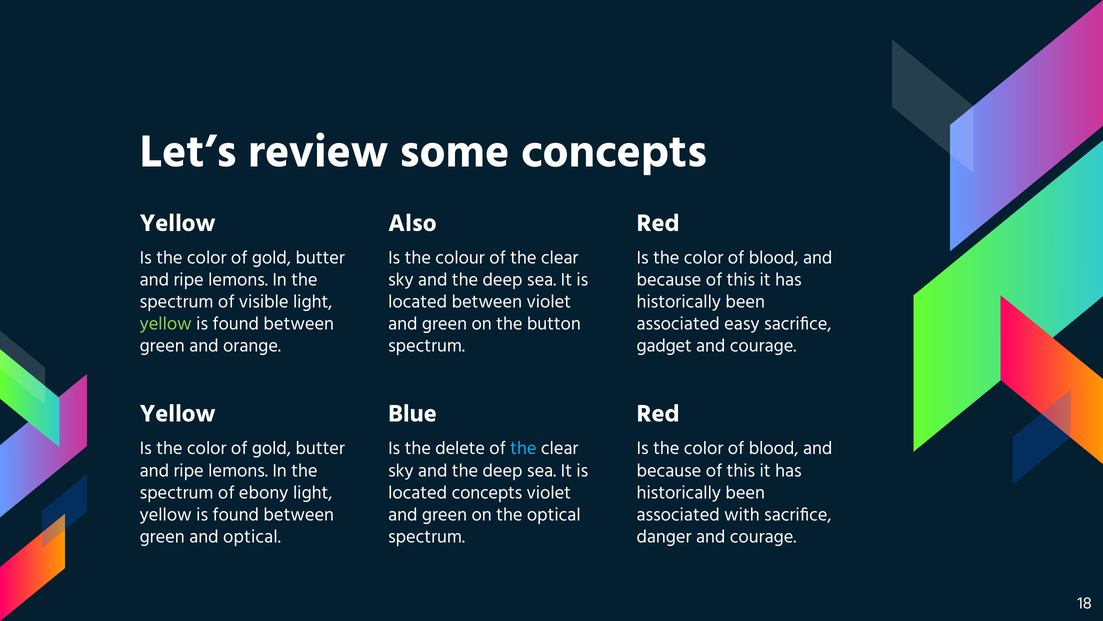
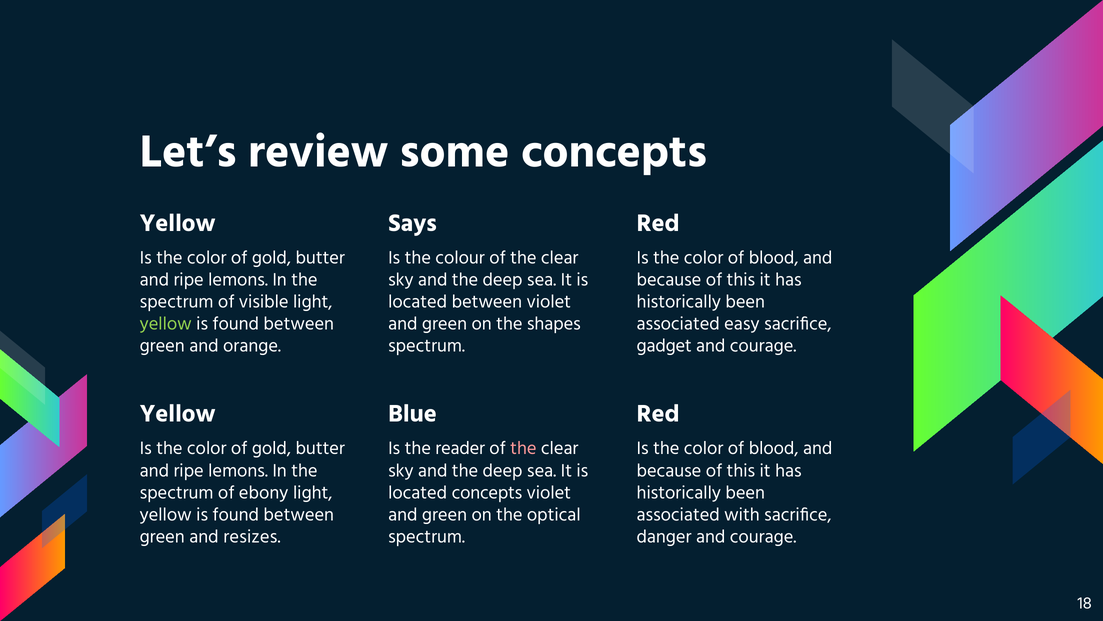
Also: Also -> Says
button: button -> shapes
delete: delete -> reader
the at (523, 448) colour: light blue -> pink
and optical: optical -> resizes
